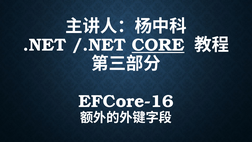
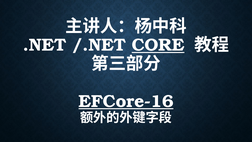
EFCore-16 underline: none -> present
